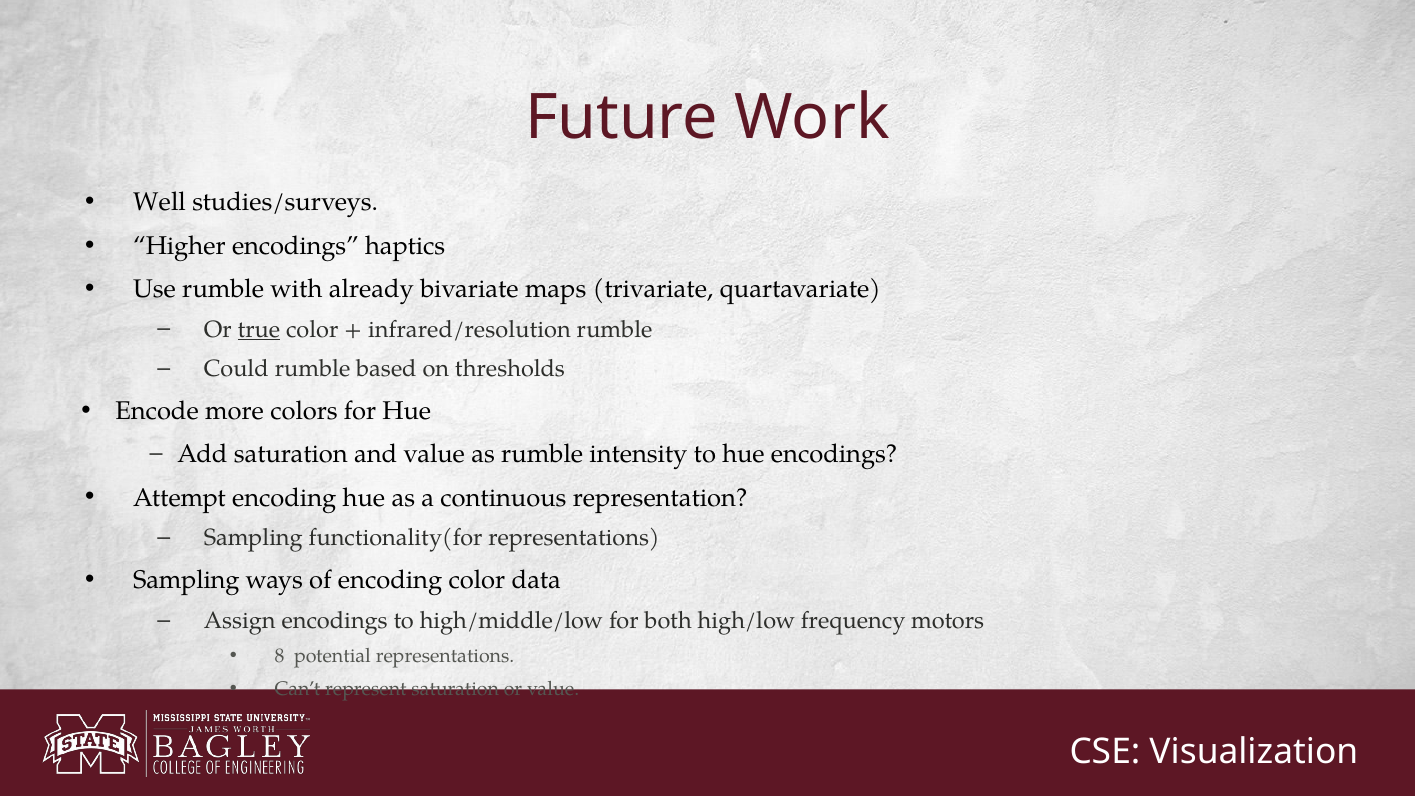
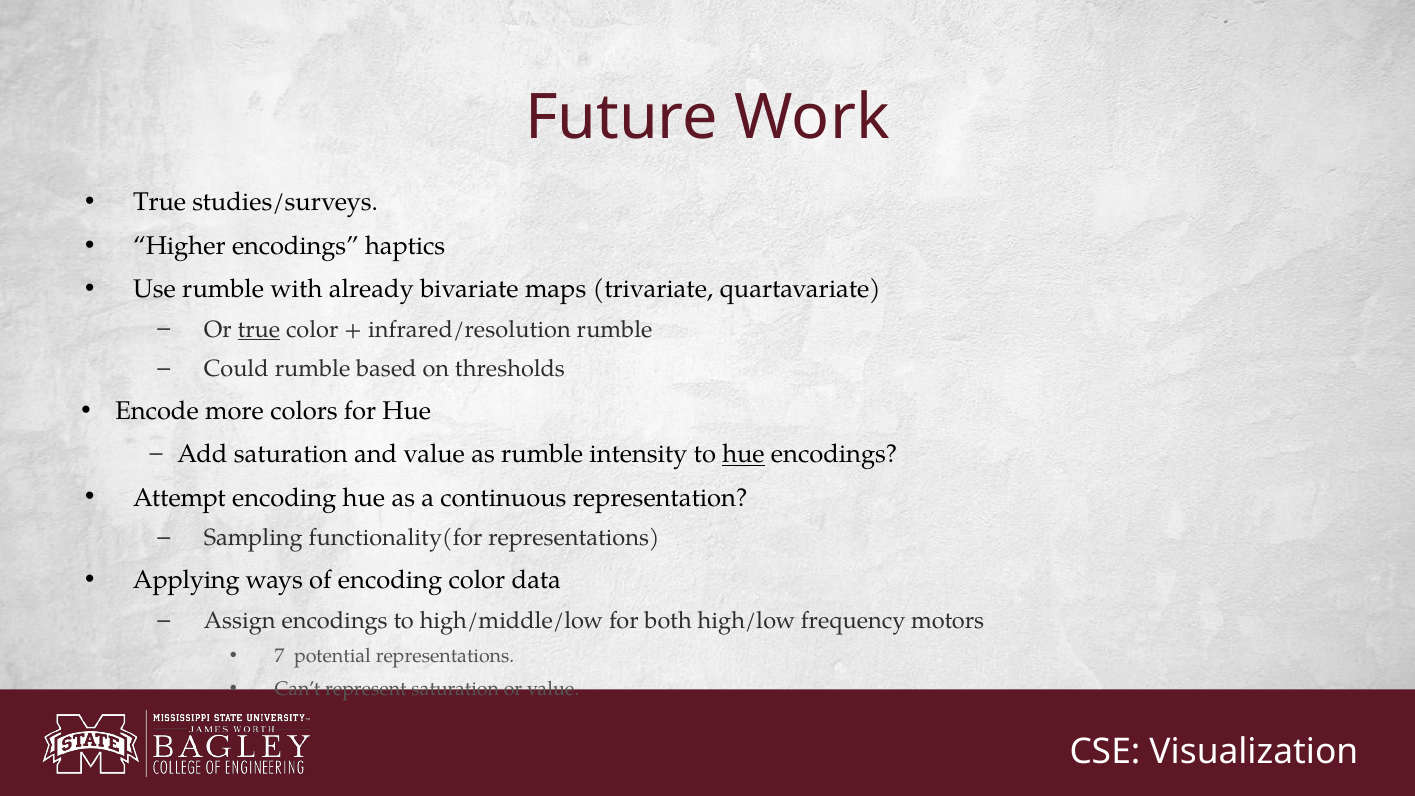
Well at (160, 203): Well -> True
hue at (743, 454) underline: none -> present
Sampling at (186, 580): Sampling -> Applying
8: 8 -> 7
